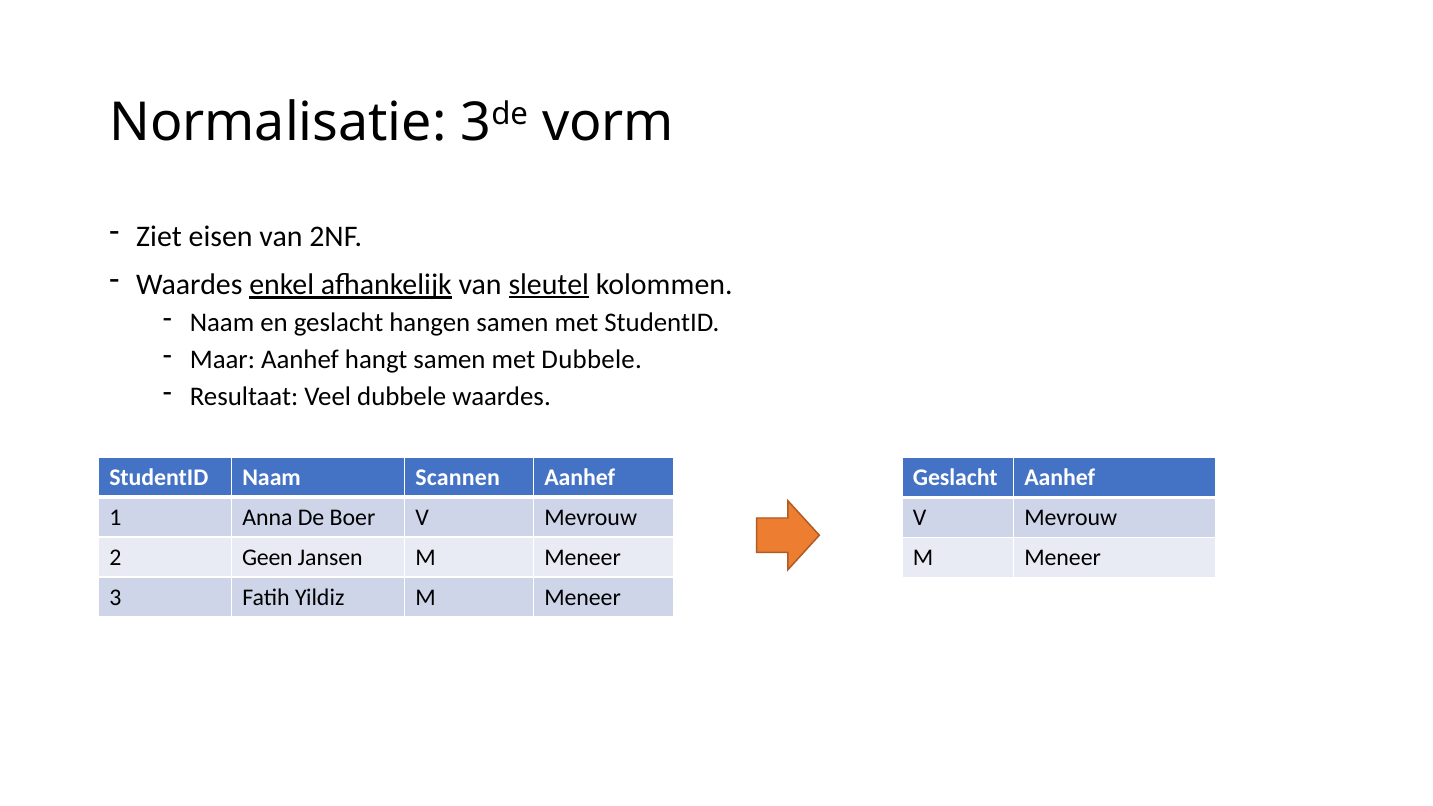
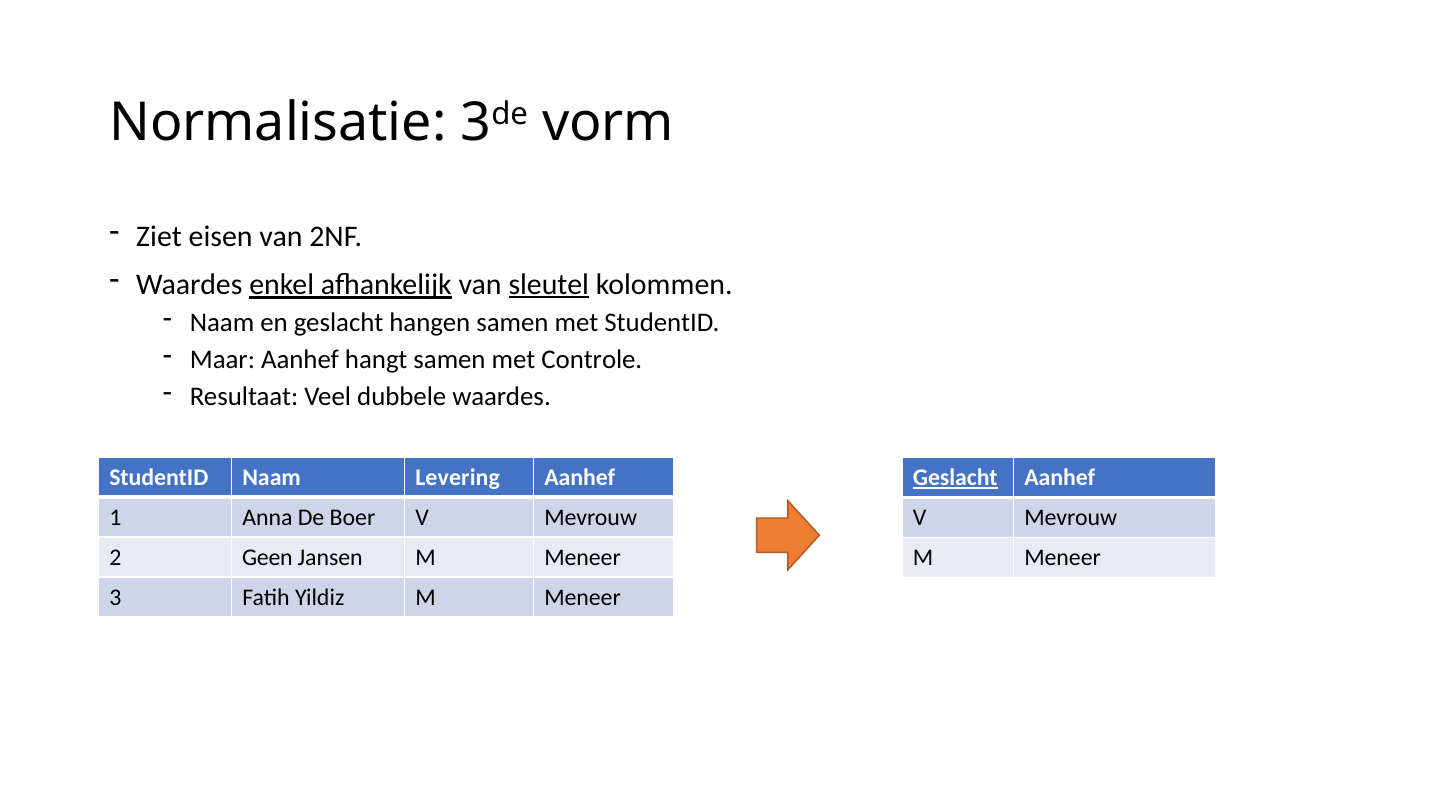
met Dubbele: Dubbele -> Controle
Scannen: Scannen -> Levering
Geslacht at (955, 478) underline: none -> present
